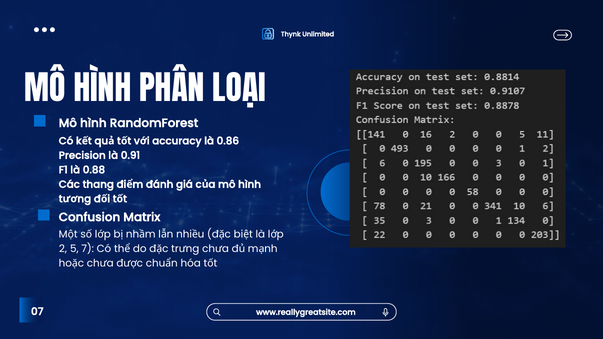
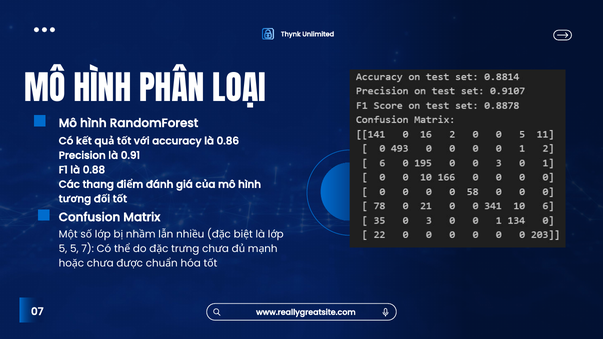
2 at (63, 249): 2 -> 5
